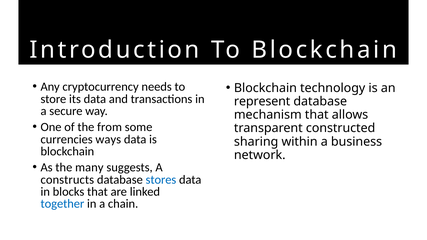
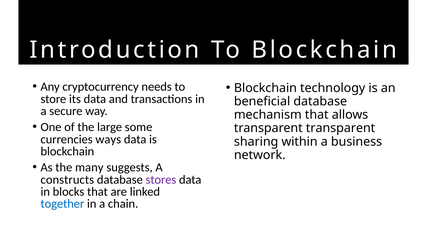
represent: represent -> beneficial
from: from -> large
transparent constructed: constructed -> transparent
stores colour: blue -> purple
